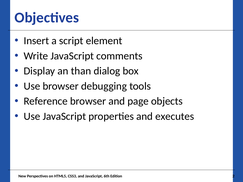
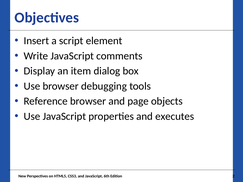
than: than -> item
